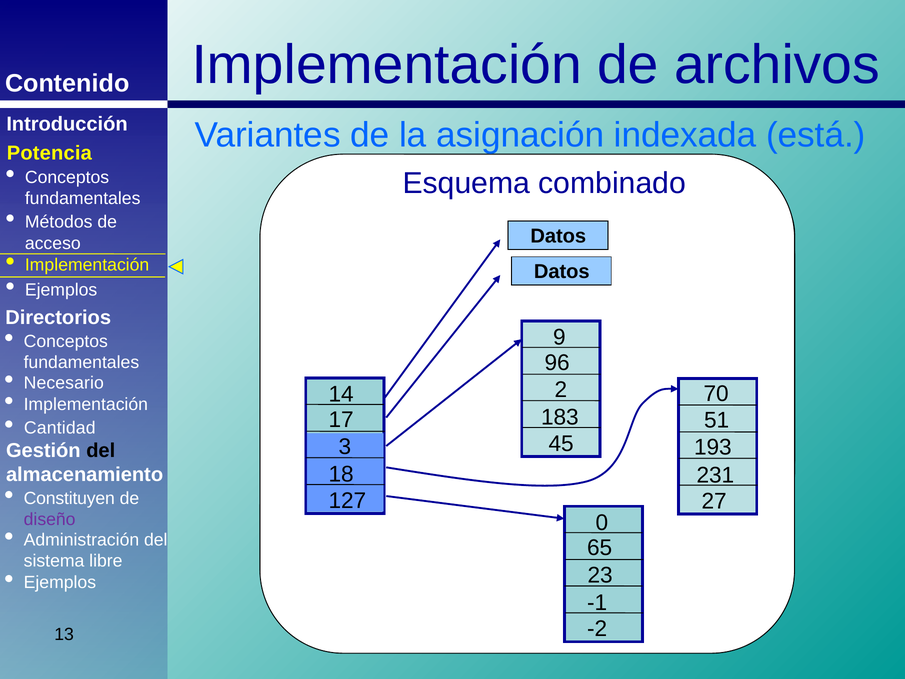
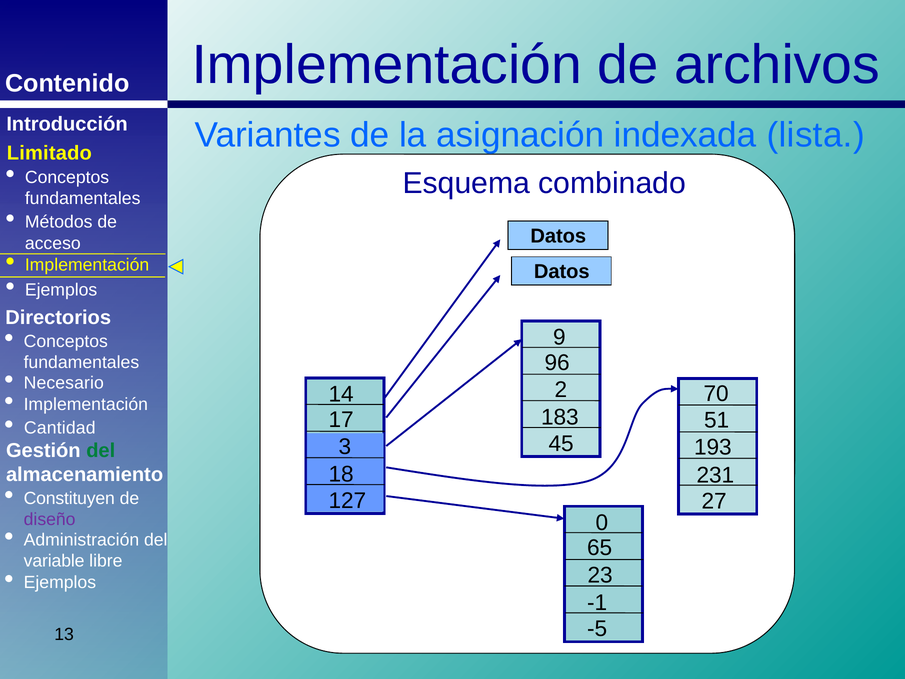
está: está -> lista
Potencia: Potencia -> Limitado
del at (101, 450) colour: black -> green
sistema: sistema -> variable
-2: -2 -> -5
